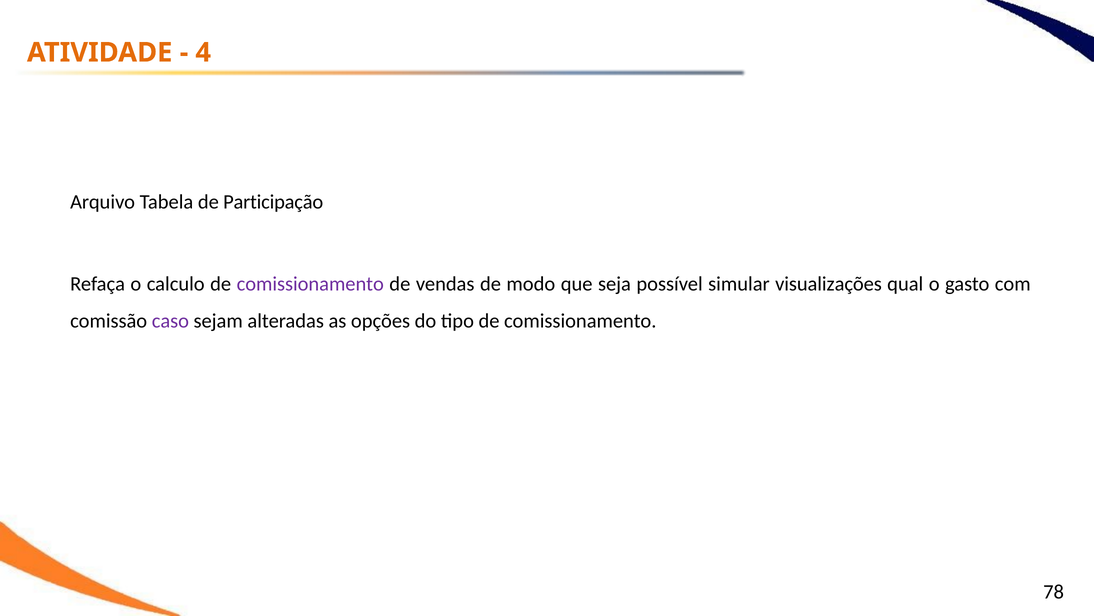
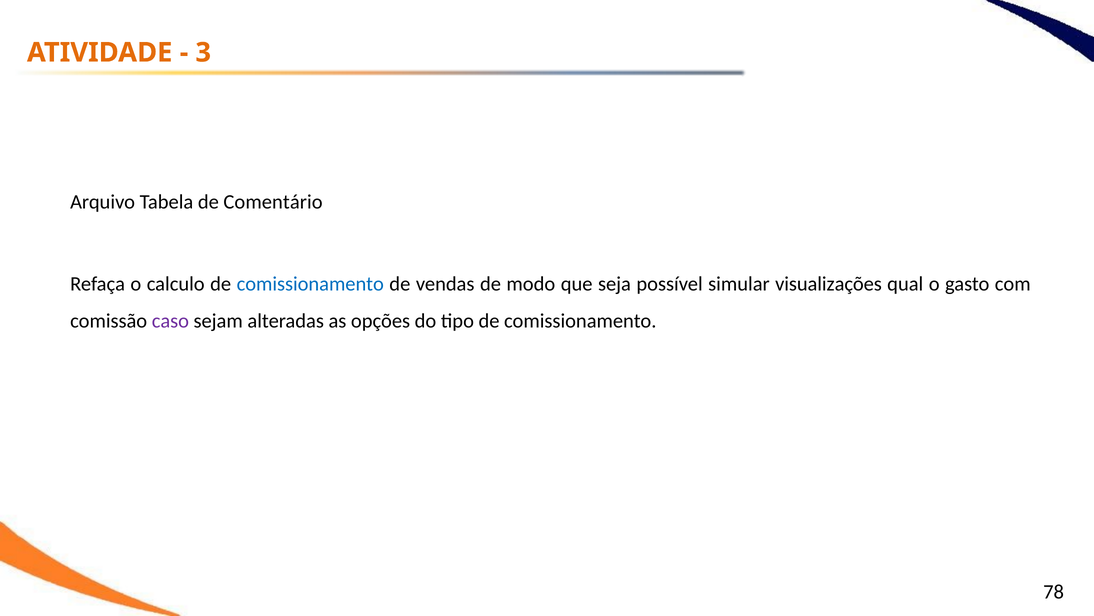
4: 4 -> 3
Participação: Participação -> Comentário
comissionamento at (310, 284) colour: purple -> blue
